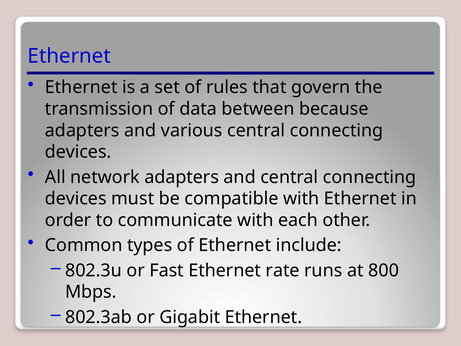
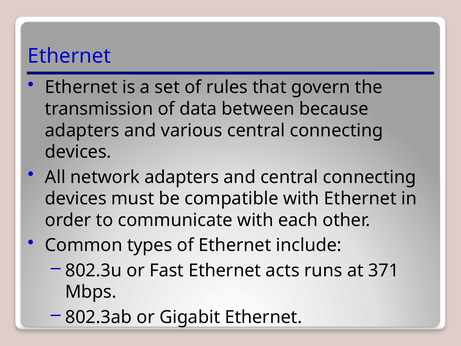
rate: rate -> acts
800: 800 -> 371
